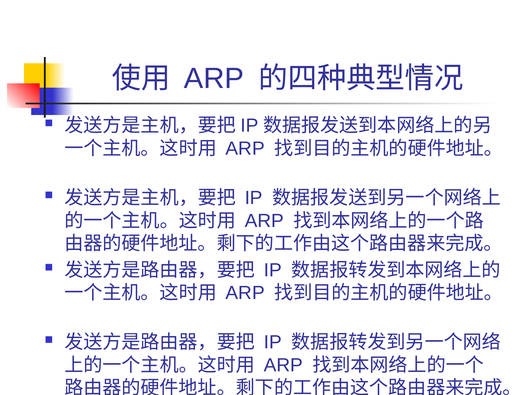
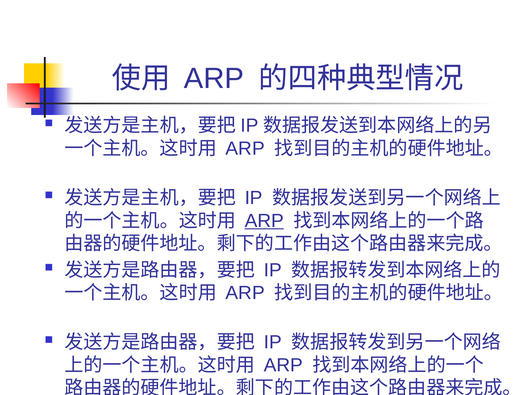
ARP at (264, 221) underline: none -> present
